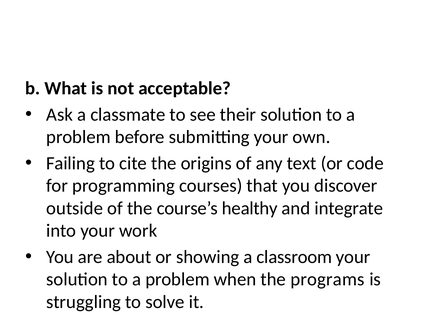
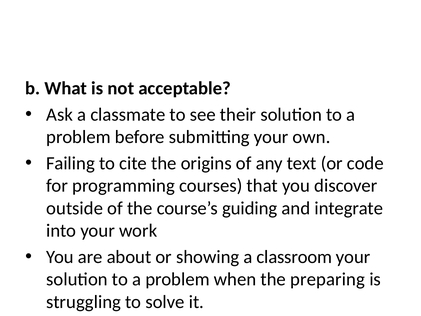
healthy: healthy -> guiding
programs: programs -> preparing
